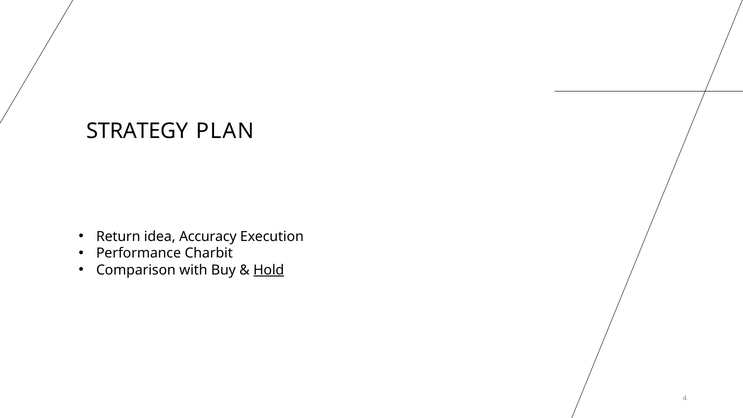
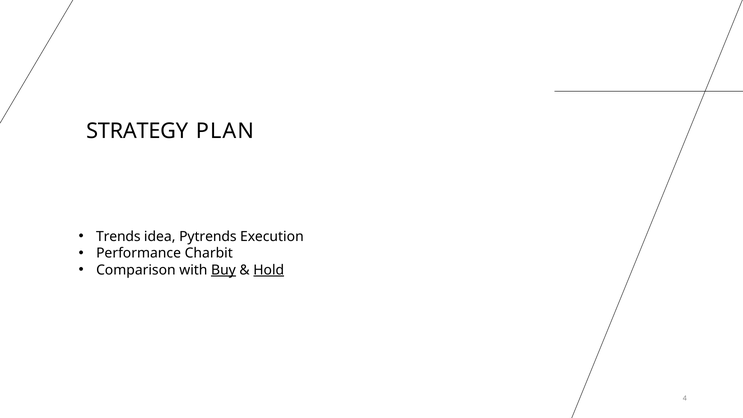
Return: Return -> Trends
Accuracy: Accuracy -> Pytrends
Buy underline: none -> present
